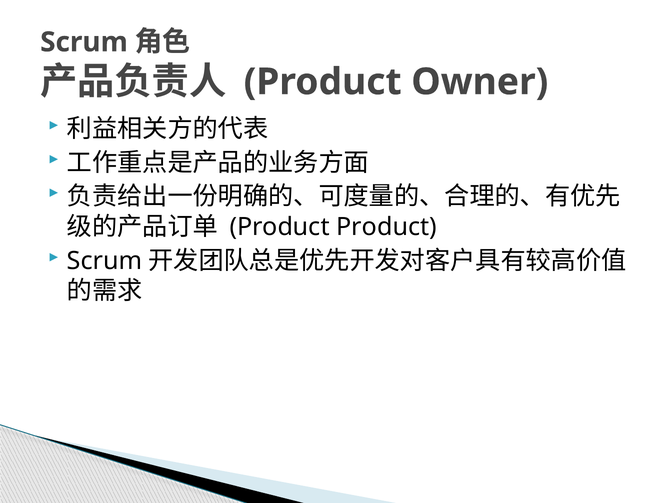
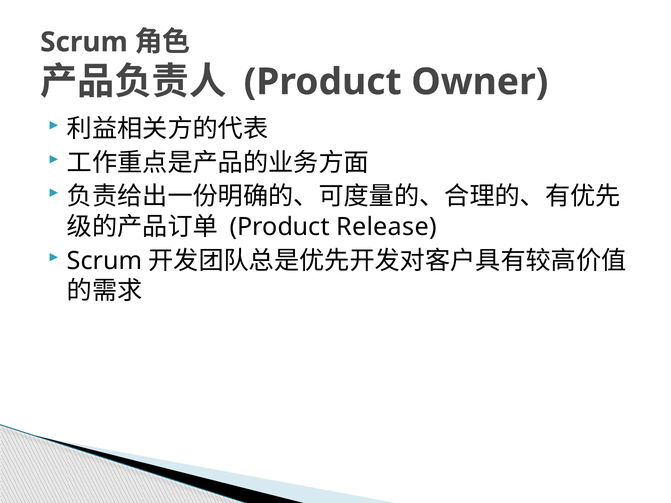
Product Product: Product -> Release
